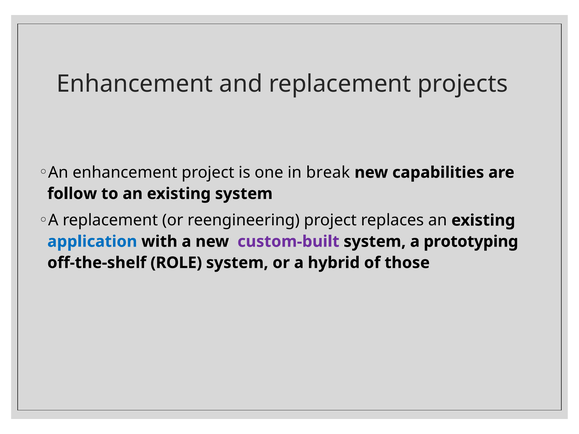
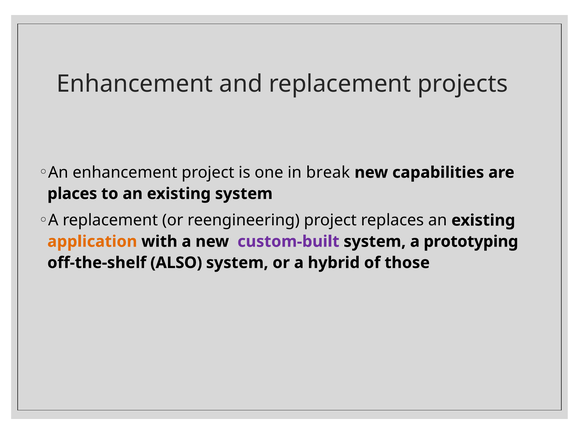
follow: follow -> places
application colour: blue -> orange
ROLE: ROLE -> ALSO
